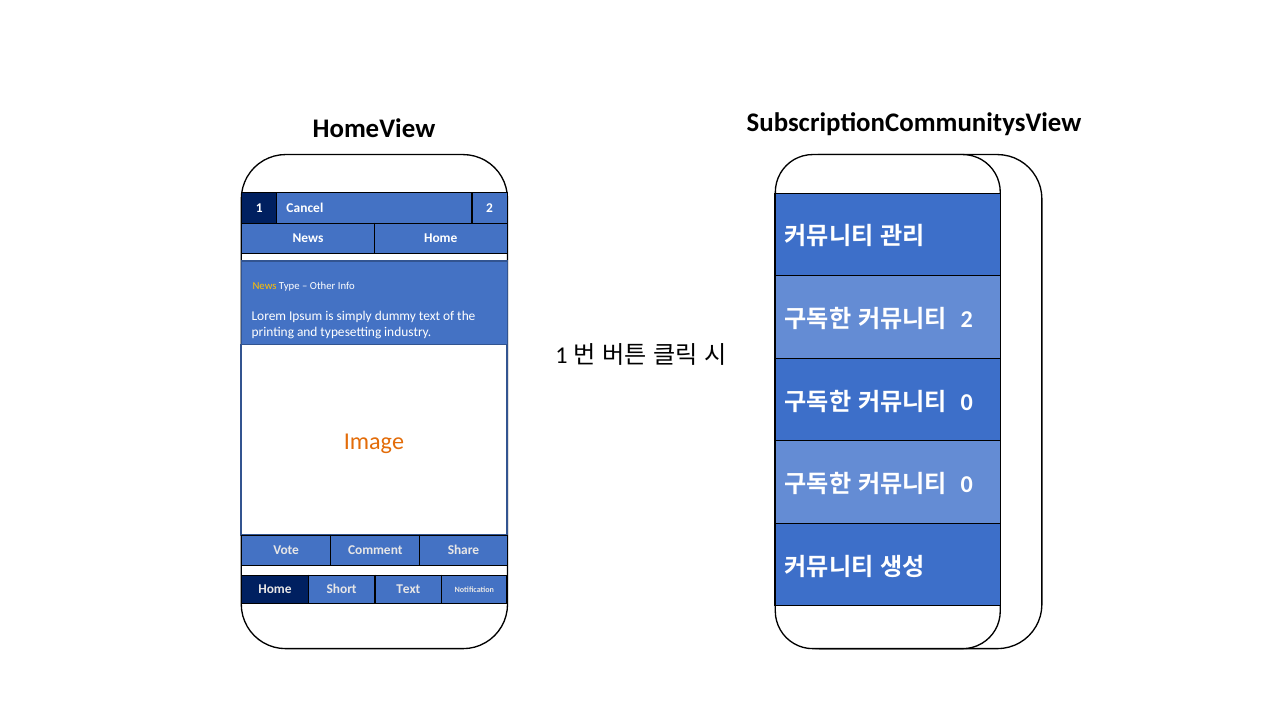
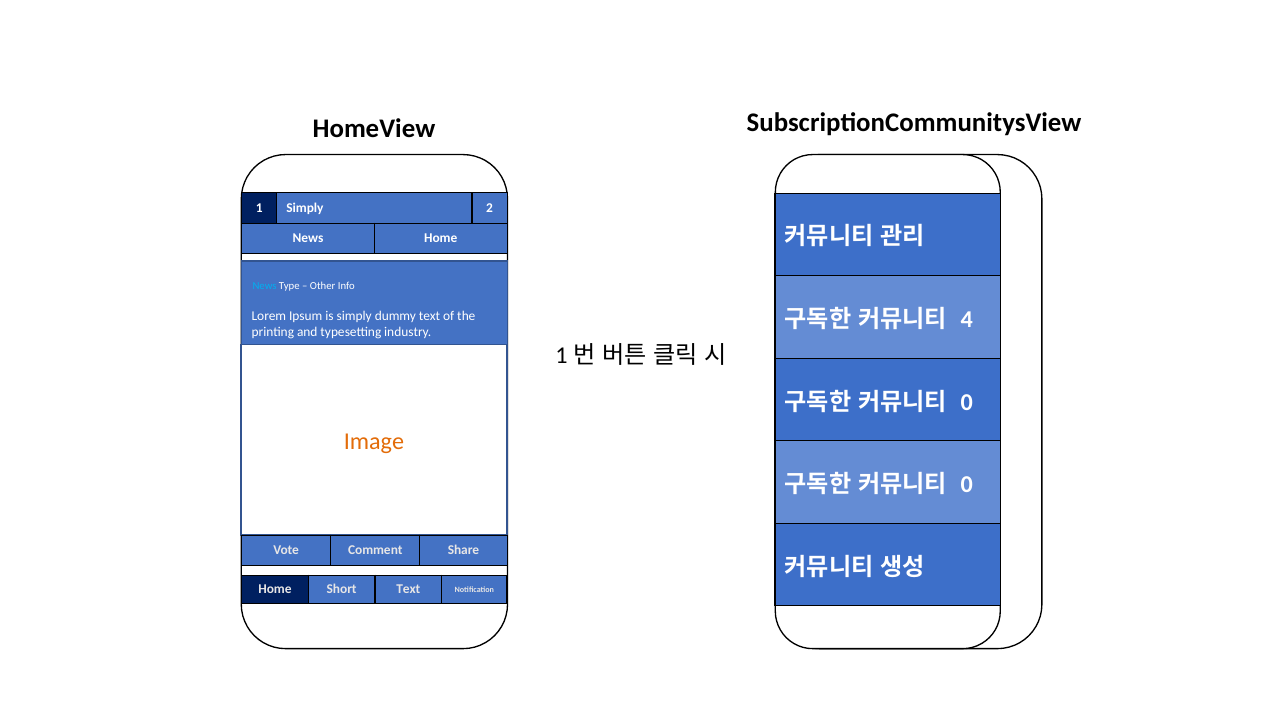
1 Cancel: Cancel -> Simply
News at (265, 286) colour: yellow -> light blue
2 at (967, 320): 2 -> 4
